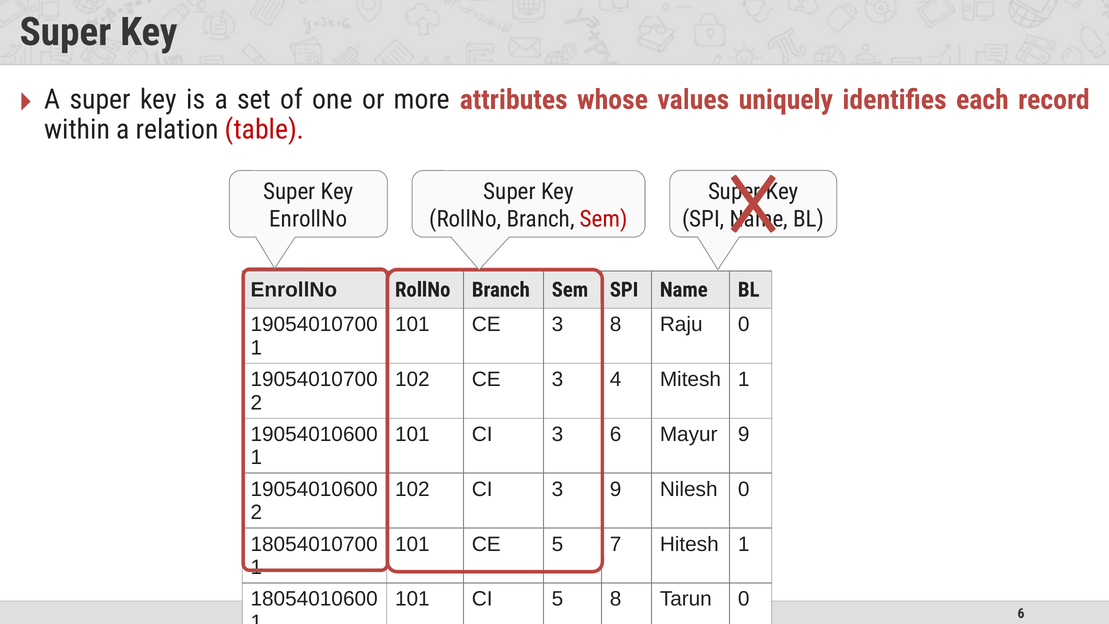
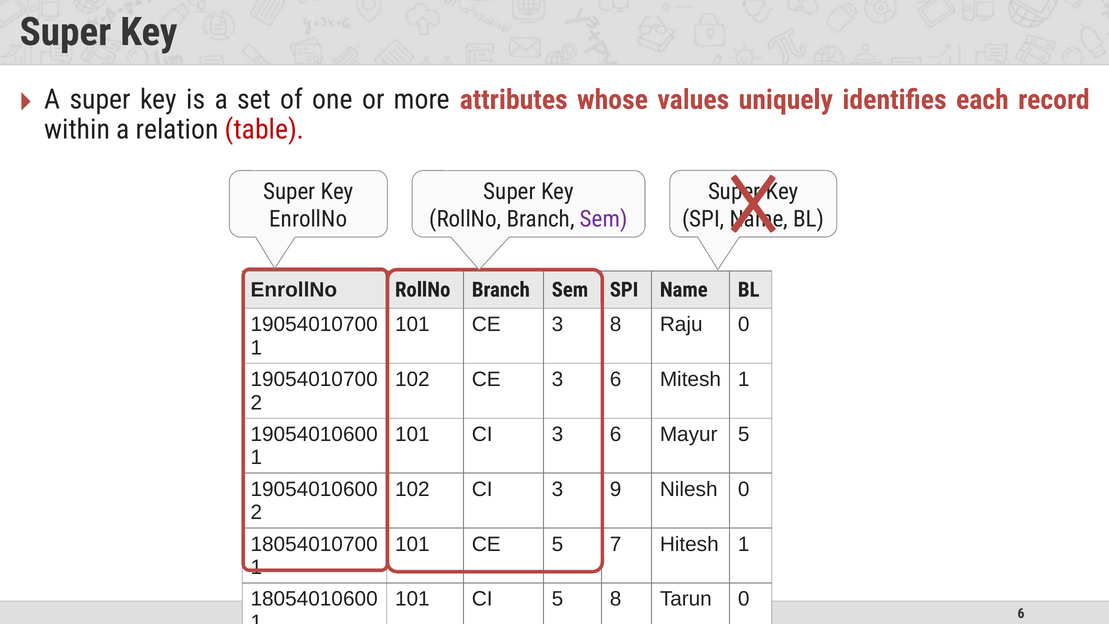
Sem at (604, 219) colour: red -> purple
CE 3 4: 4 -> 6
Mayur 9: 9 -> 5
